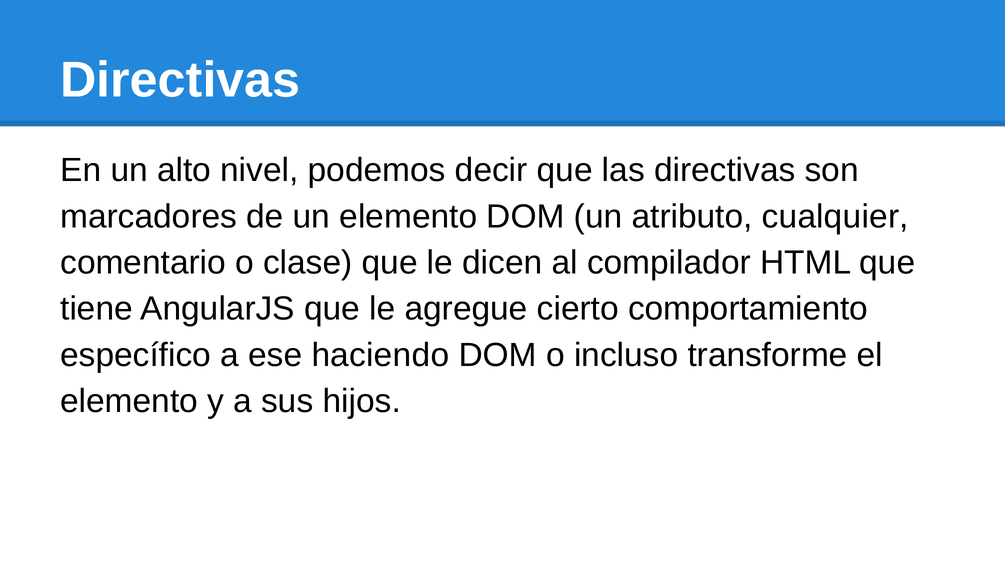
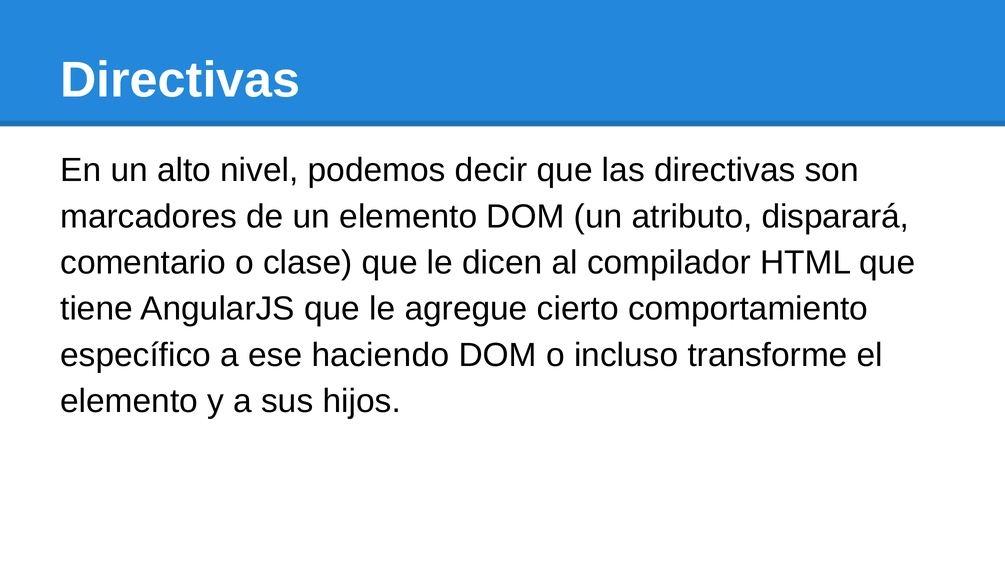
cualquier: cualquier -> disparará
